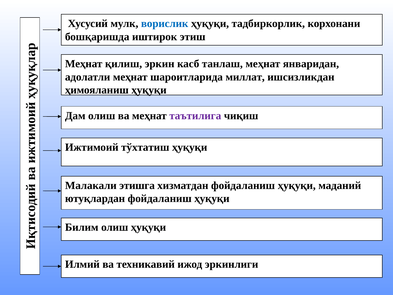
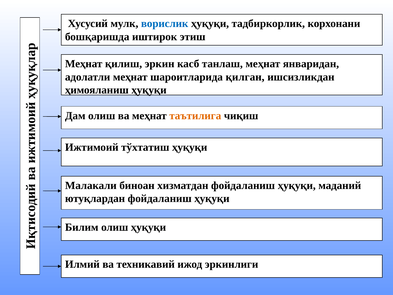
миллат: миллат -> қилган
таътилига colour: purple -> orange
этишга: этишга -> биноан
